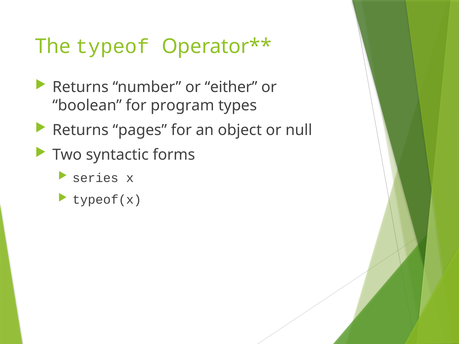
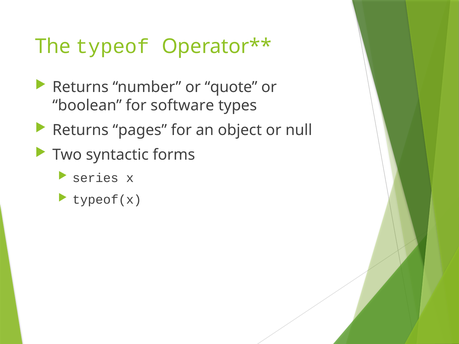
either: either -> quote
program: program -> software
